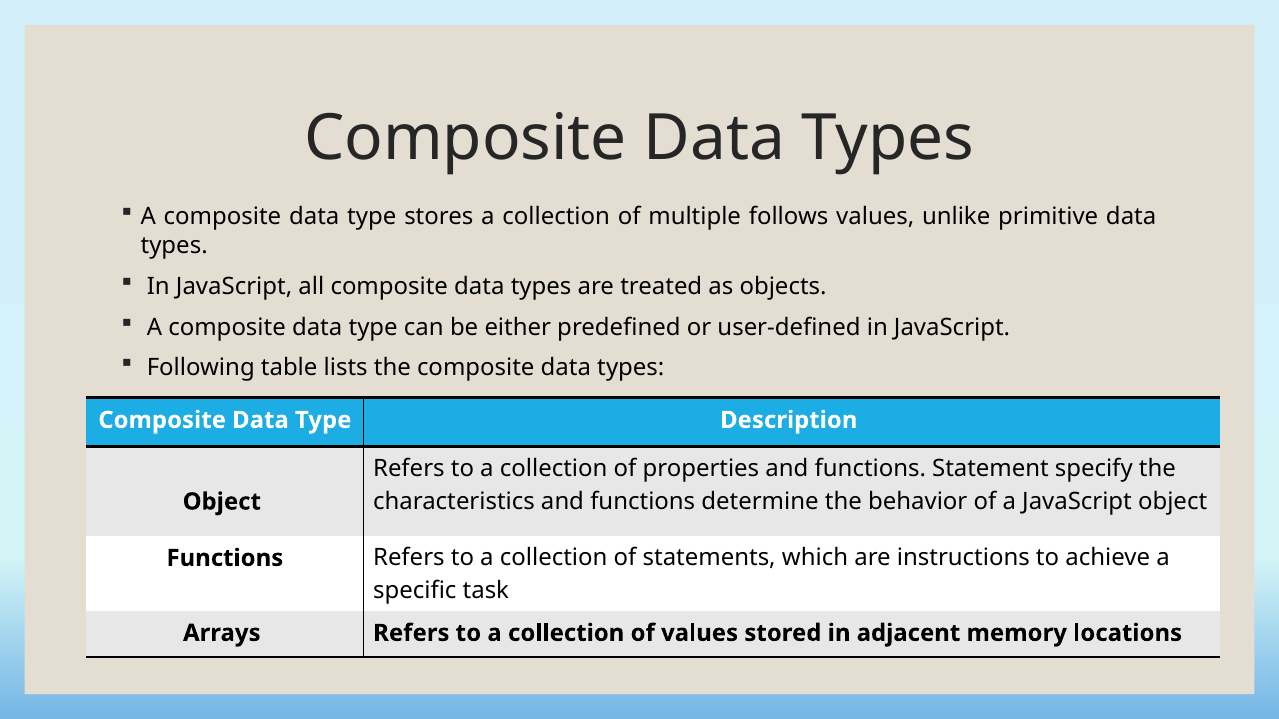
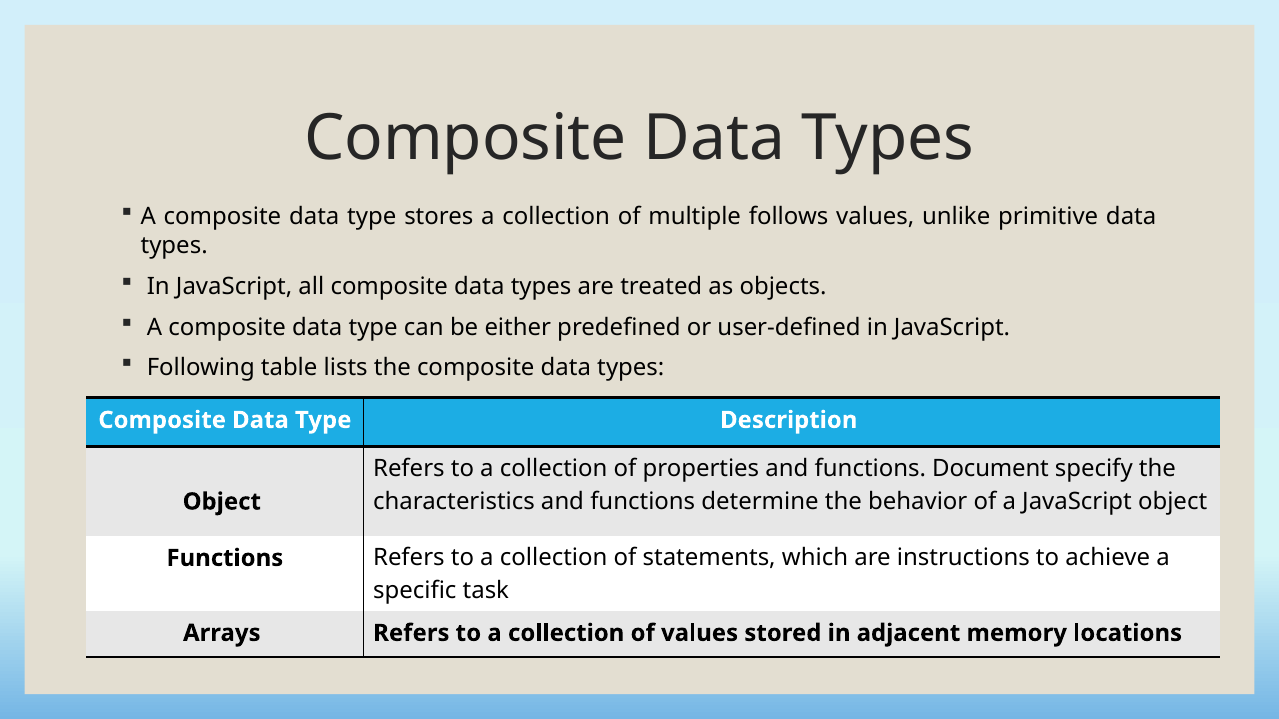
Statement: Statement -> Document
